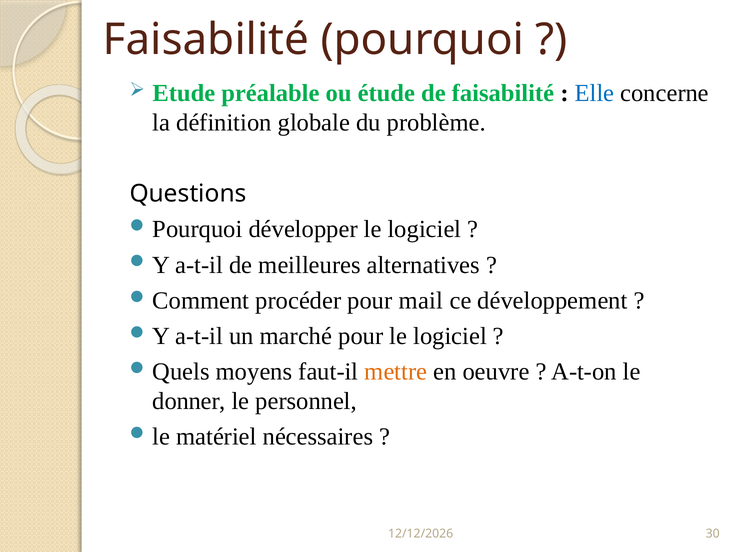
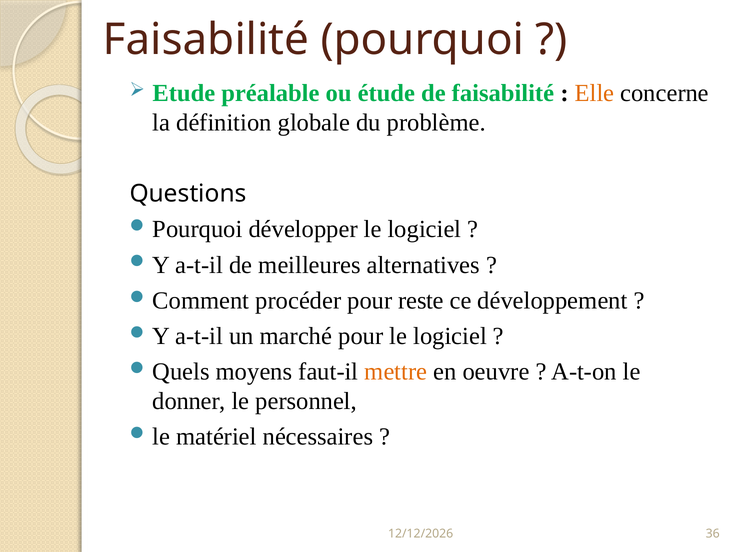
Elle colour: blue -> orange
mail: mail -> reste
30: 30 -> 36
